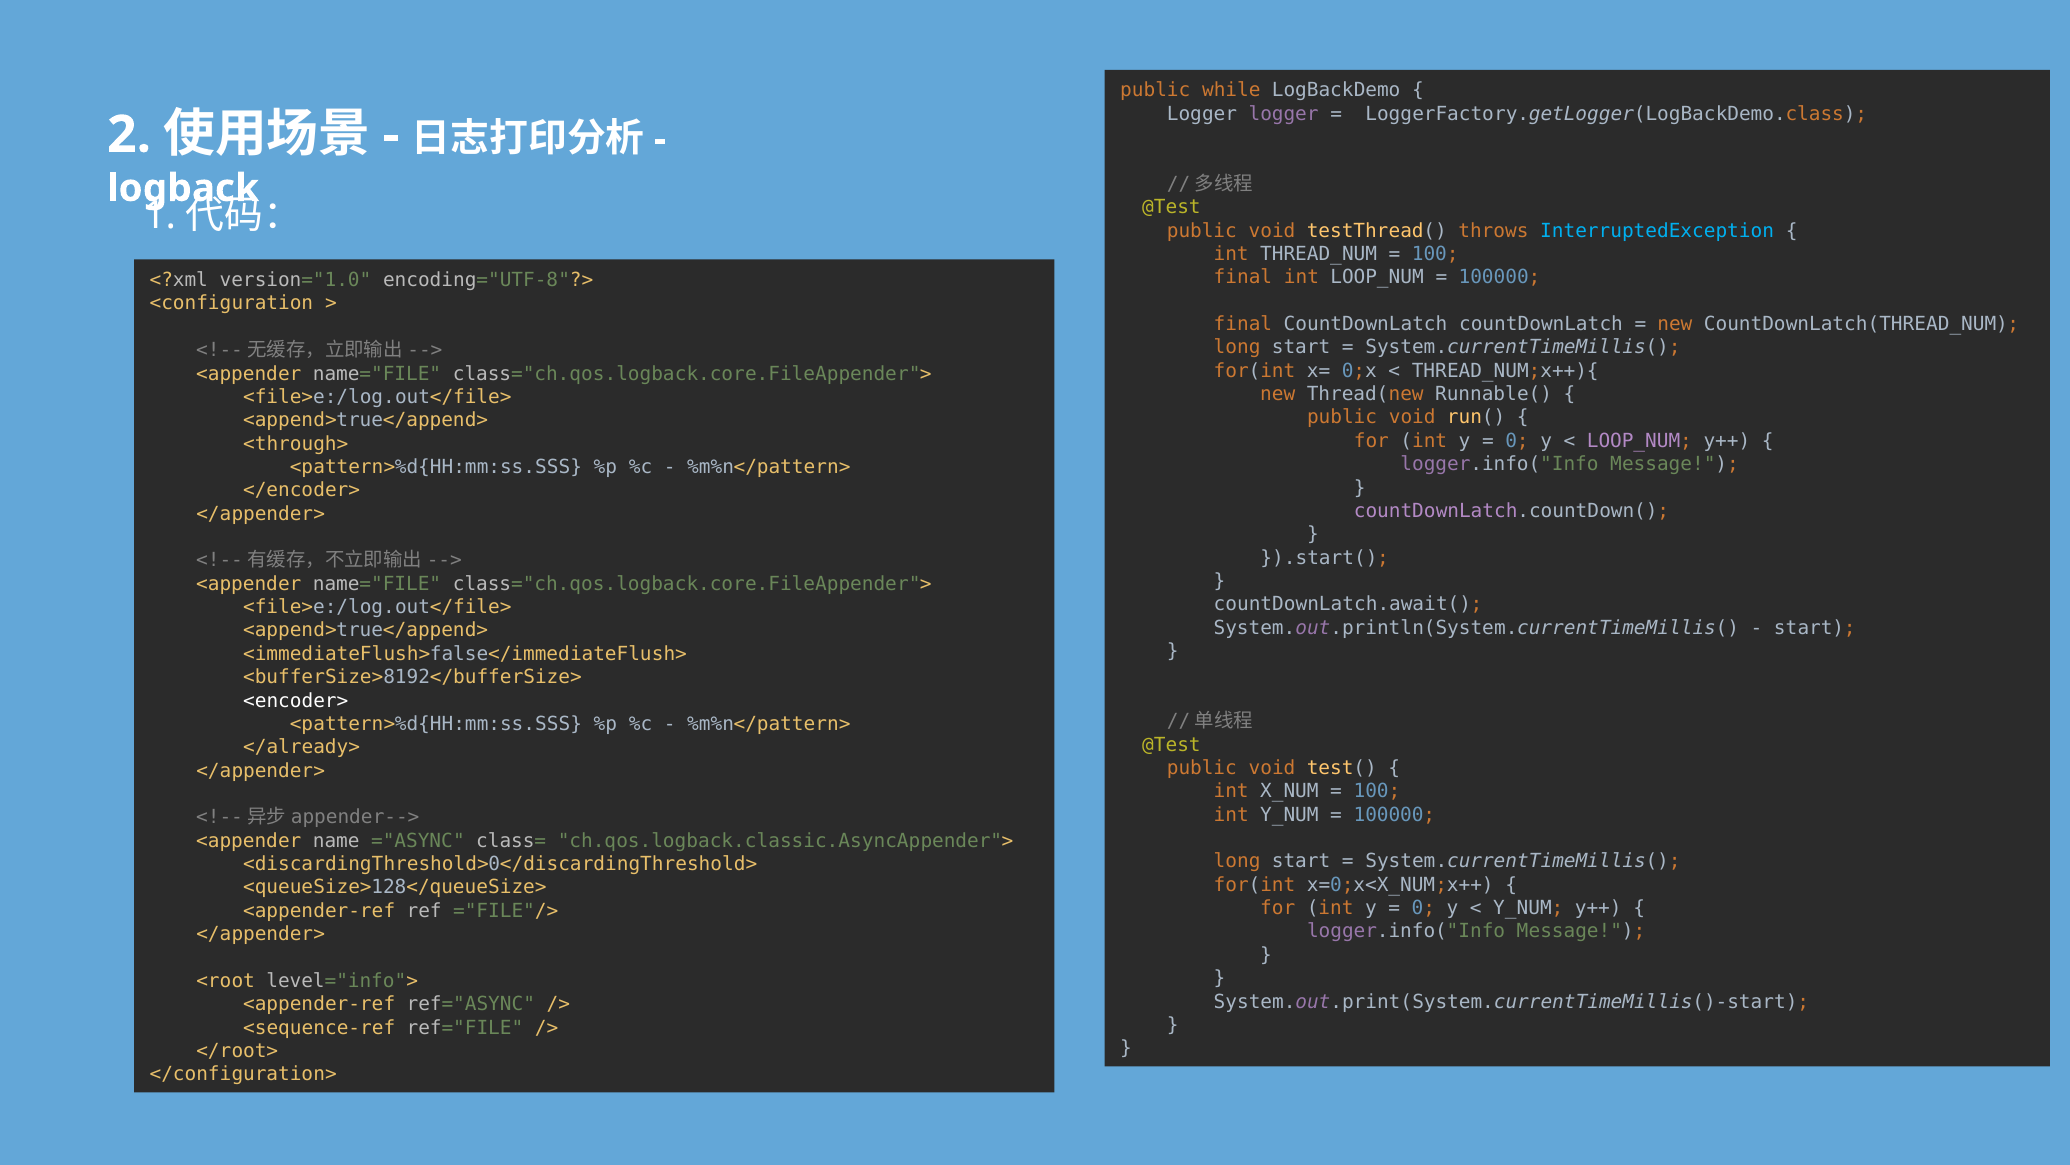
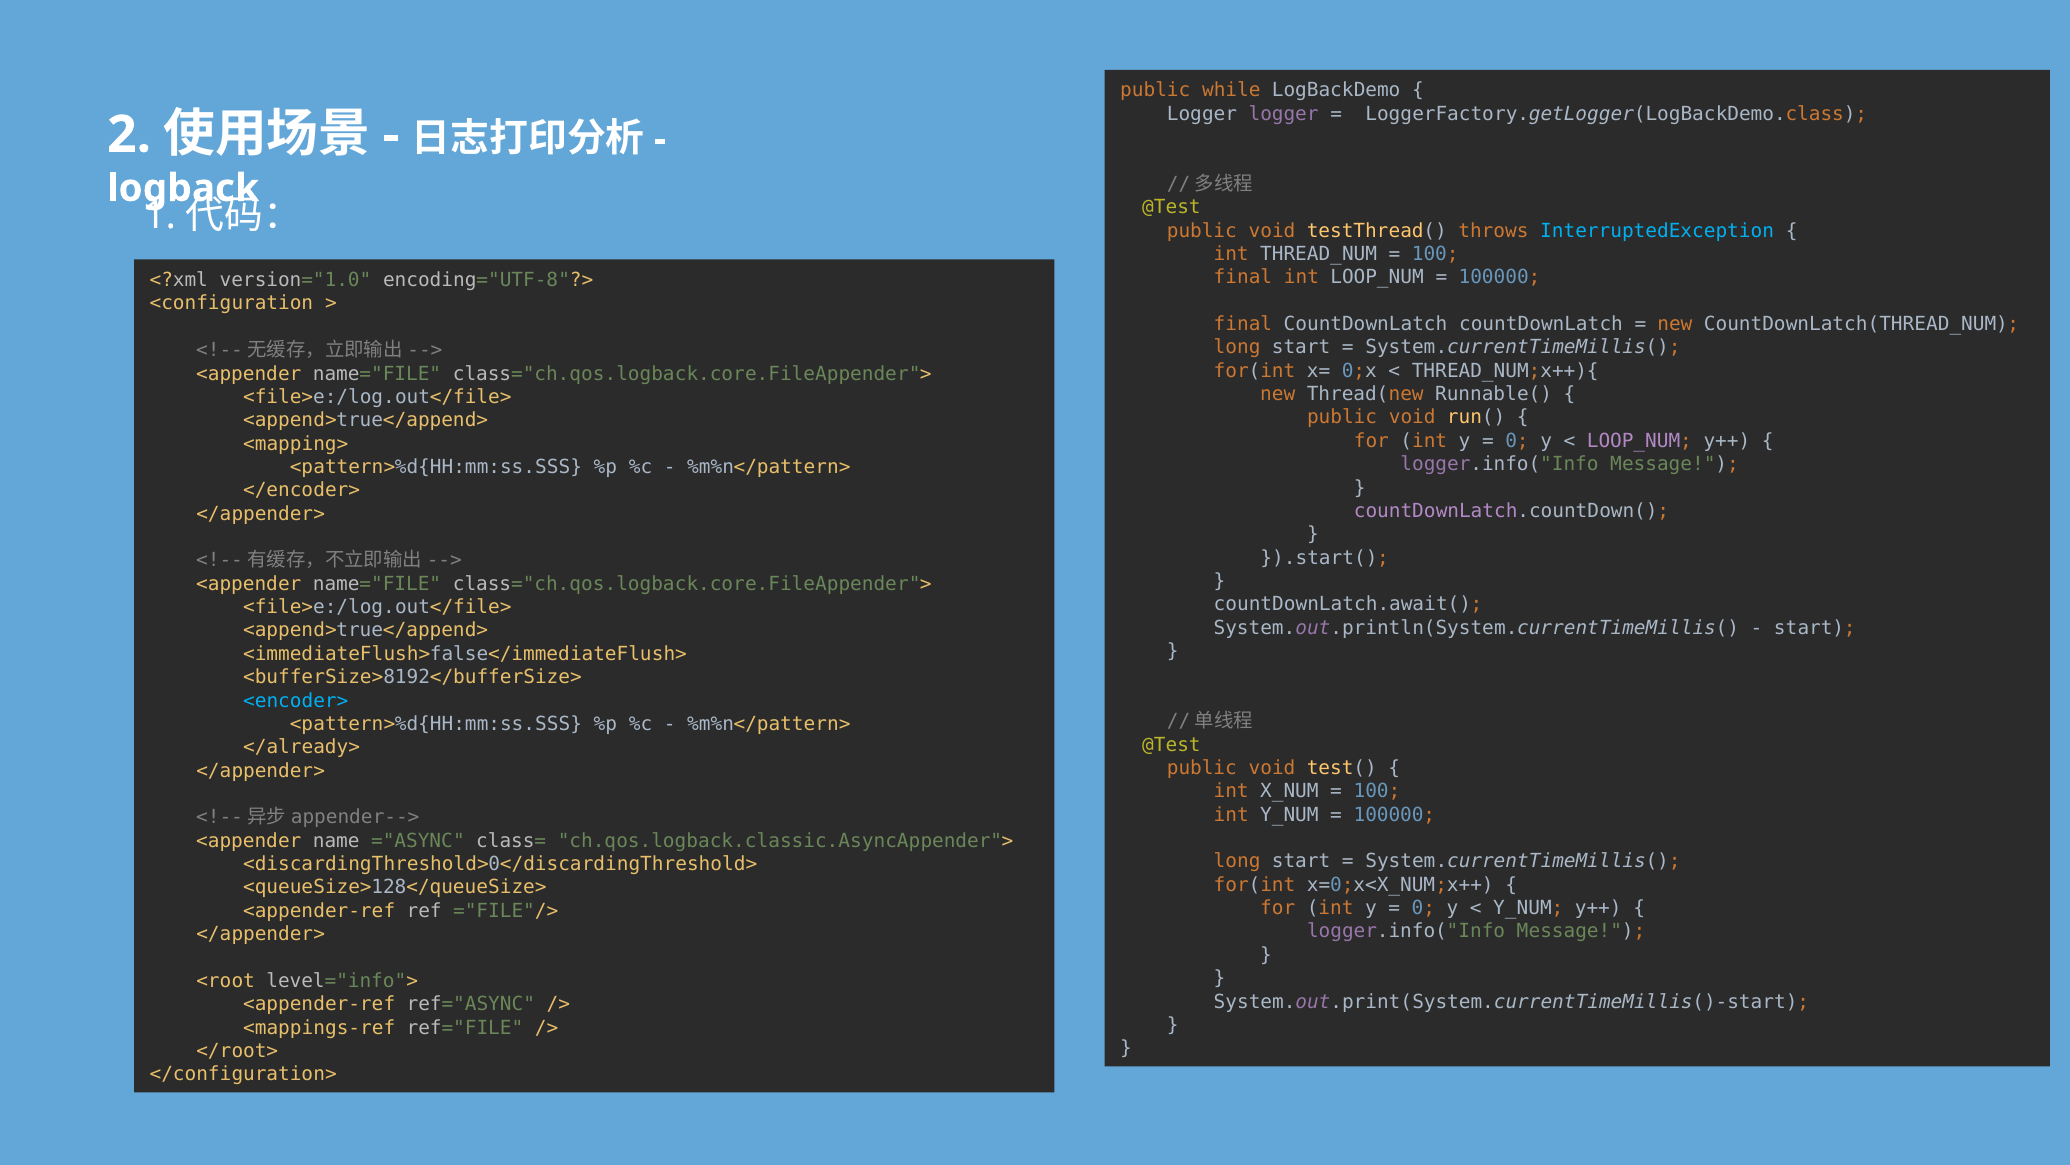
<through>: <through> -> <mapping>
<encoder> colour: white -> light blue
<sequence-ref: <sequence-ref -> <mappings-ref
